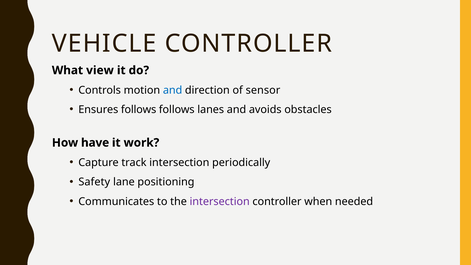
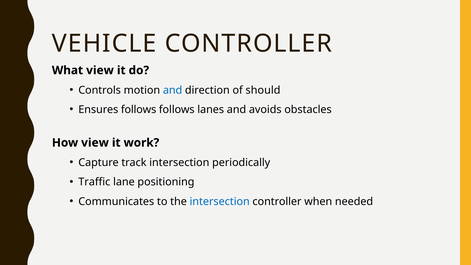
sensor: sensor -> should
How have: have -> view
Safety: Safety -> Traffic
intersection at (220, 201) colour: purple -> blue
